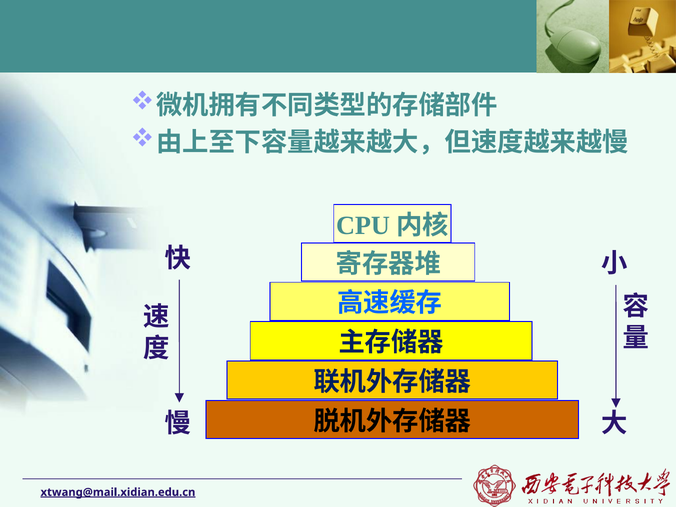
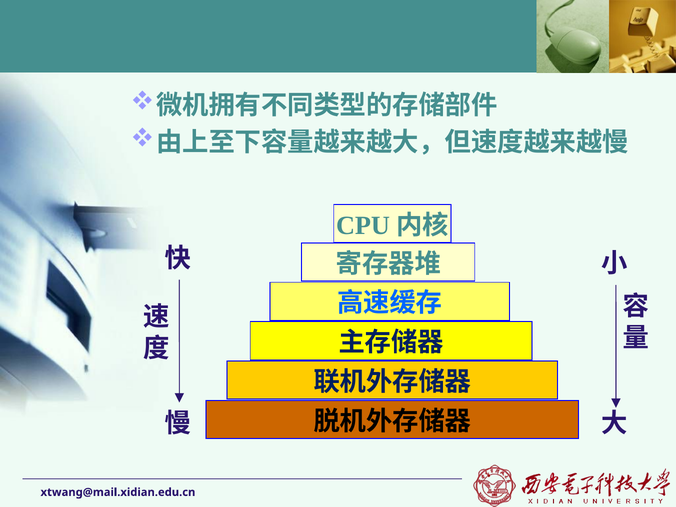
xtwang@mail.xidian.edu.cn underline: present -> none
